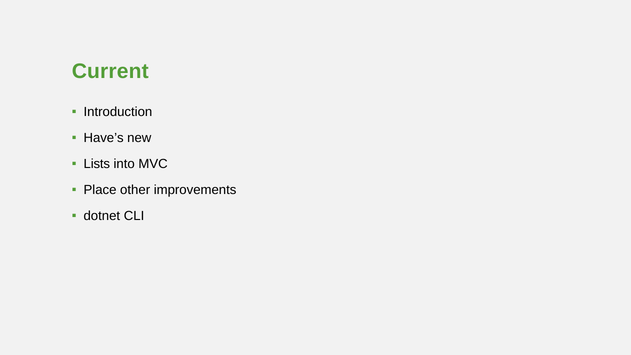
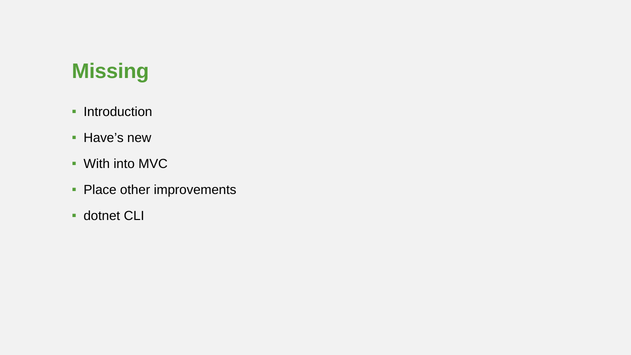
Current: Current -> Missing
Lists: Lists -> With
